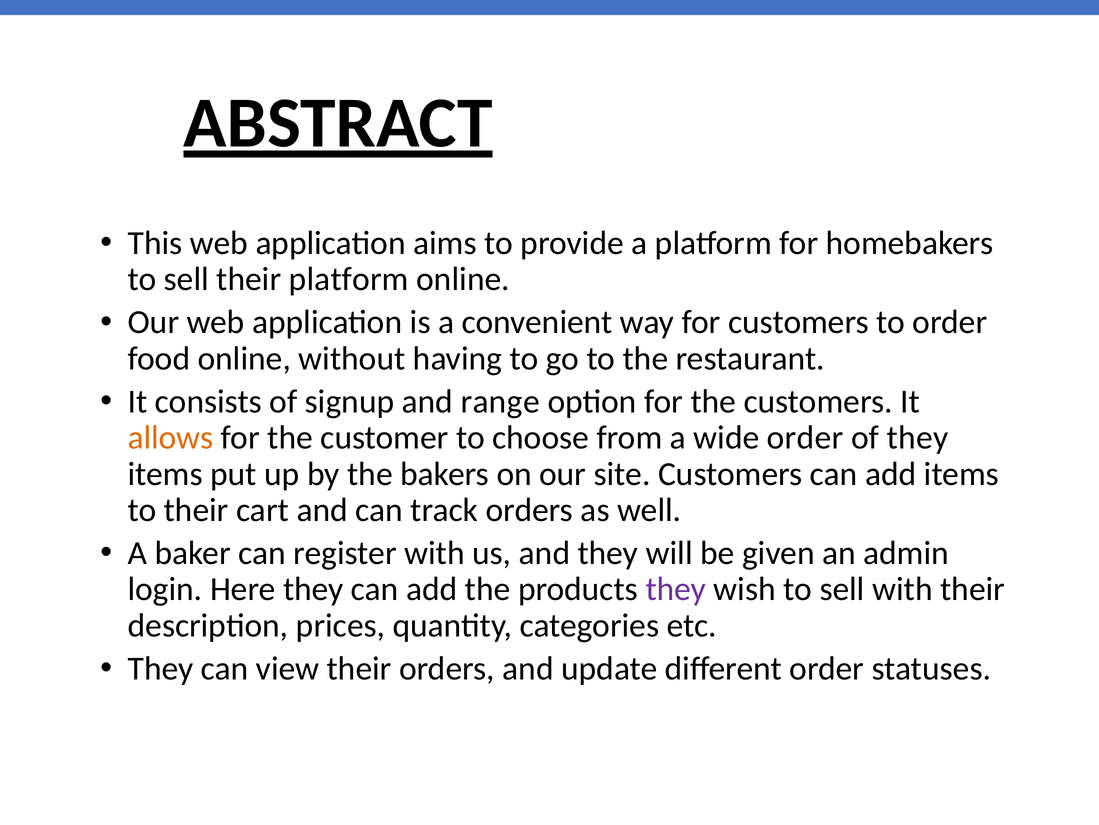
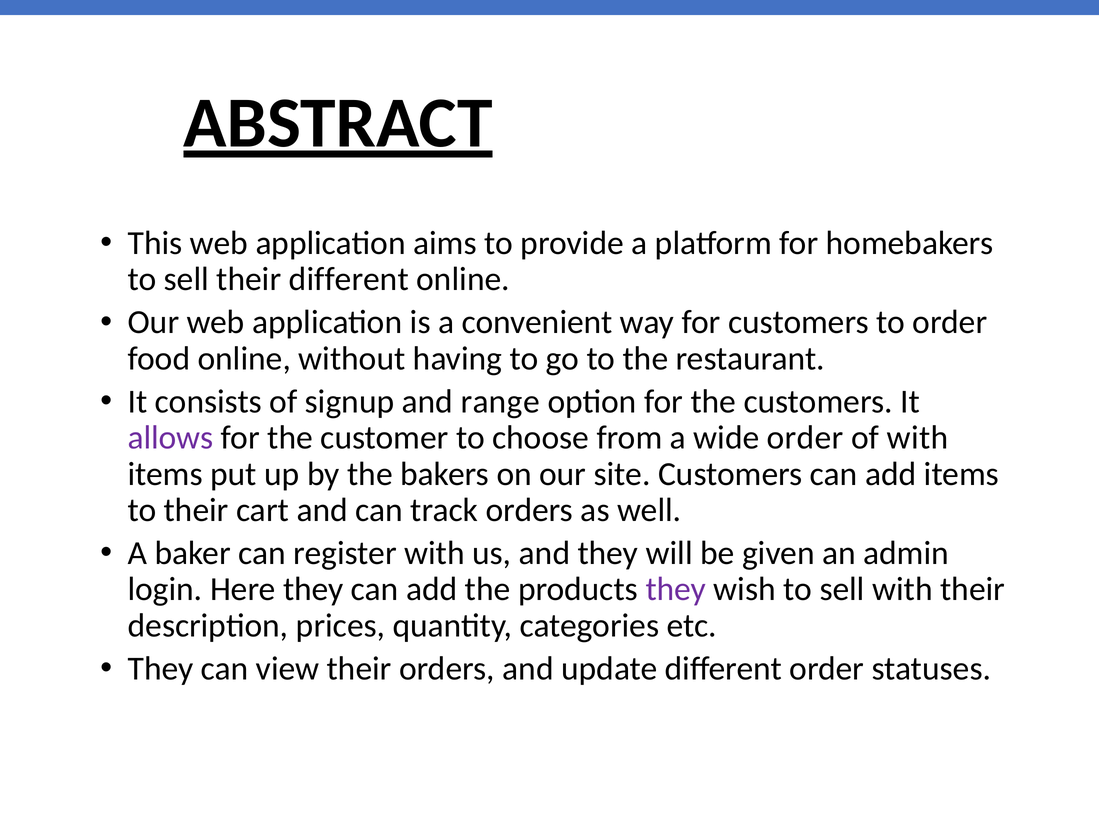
their platform: platform -> different
allows colour: orange -> purple
of they: they -> with
